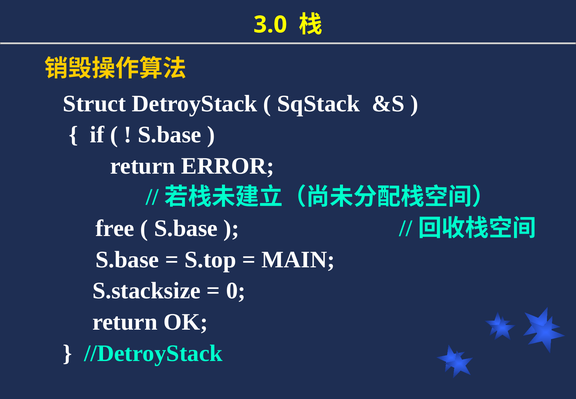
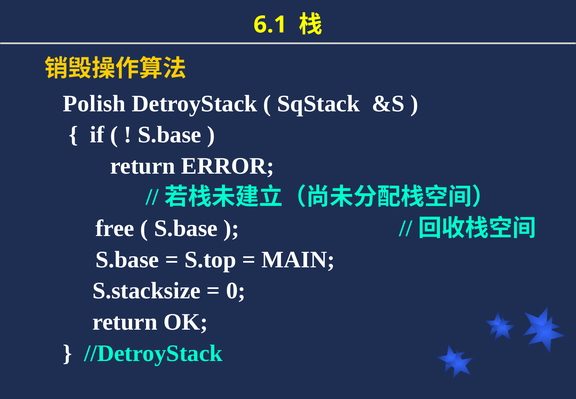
3.0: 3.0 -> 6.1
Struct: Struct -> Polish
